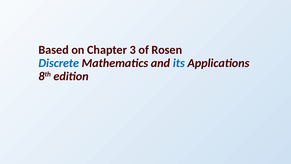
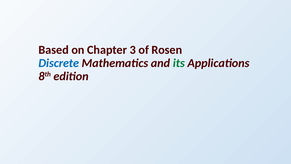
its colour: blue -> green
